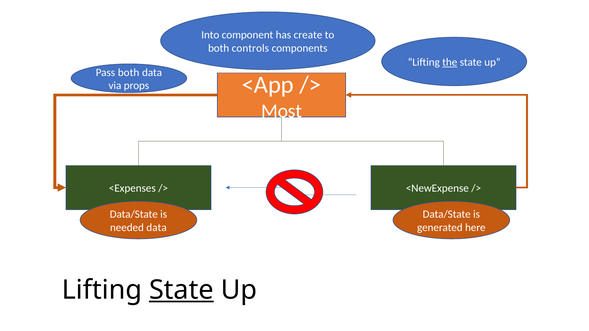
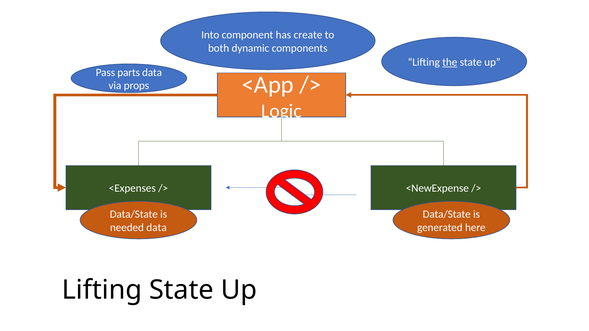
controls: controls -> dynamic
Pass both: both -> parts
Most: Most -> Logic
State at (181, 290) underline: present -> none
